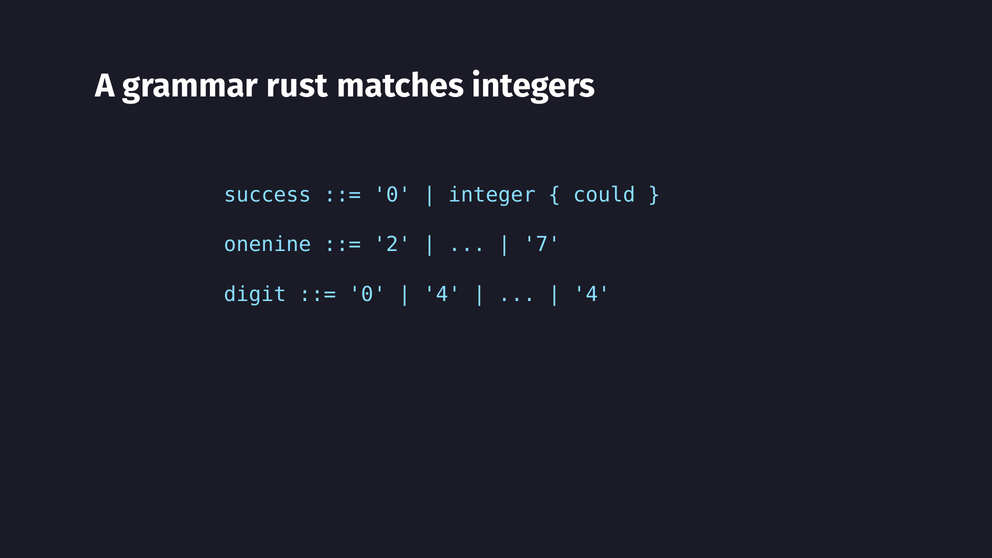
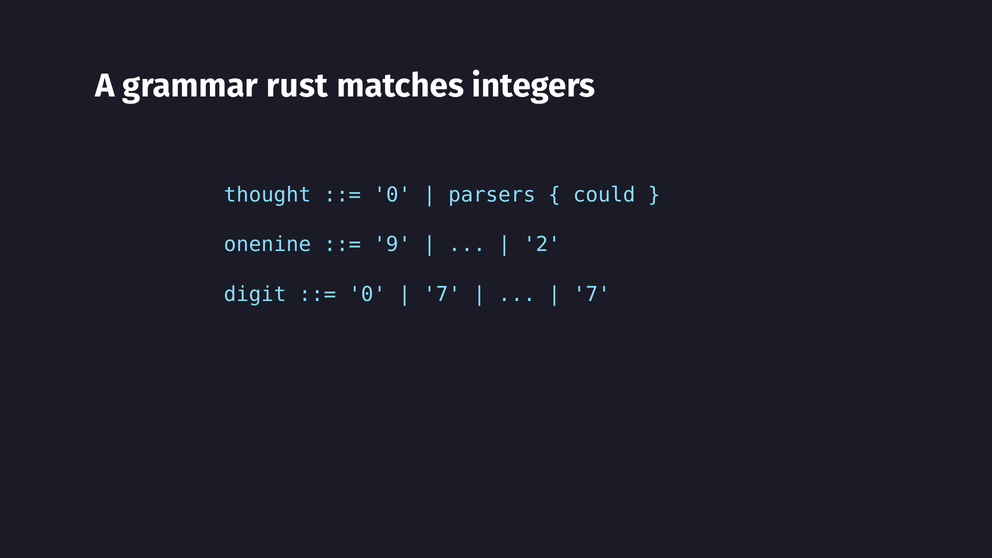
success: success -> thought
integer: integer -> parsers
2: 2 -> 9
7: 7 -> 2
4 at (442, 294): 4 -> 7
4 at (592, 294): 4 -> 7
